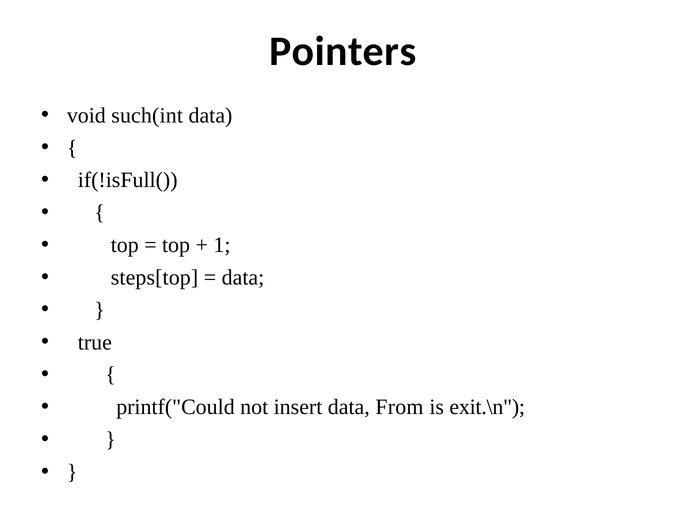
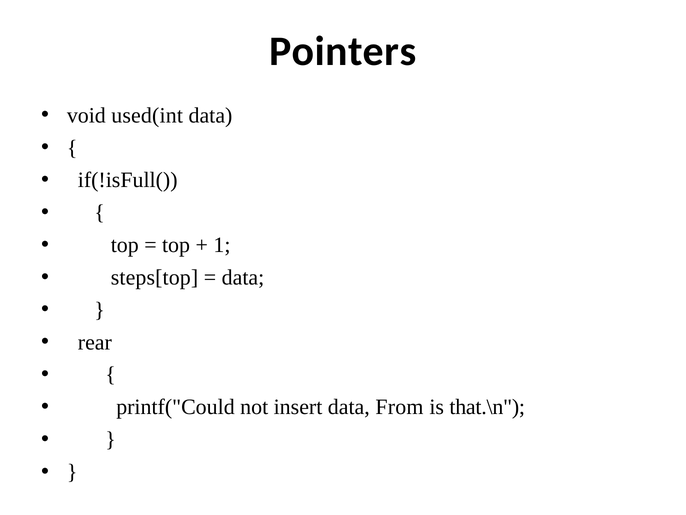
such(int: such(int -> used(int
true: true -> rear
exit.\n: exit.\n -> that.\n
